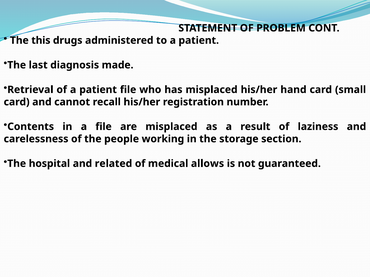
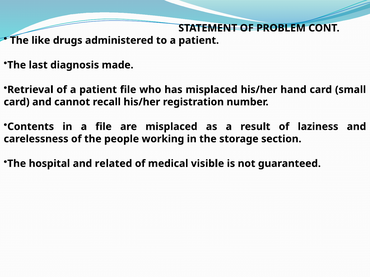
this: this -> like
allows: allows -> visible
